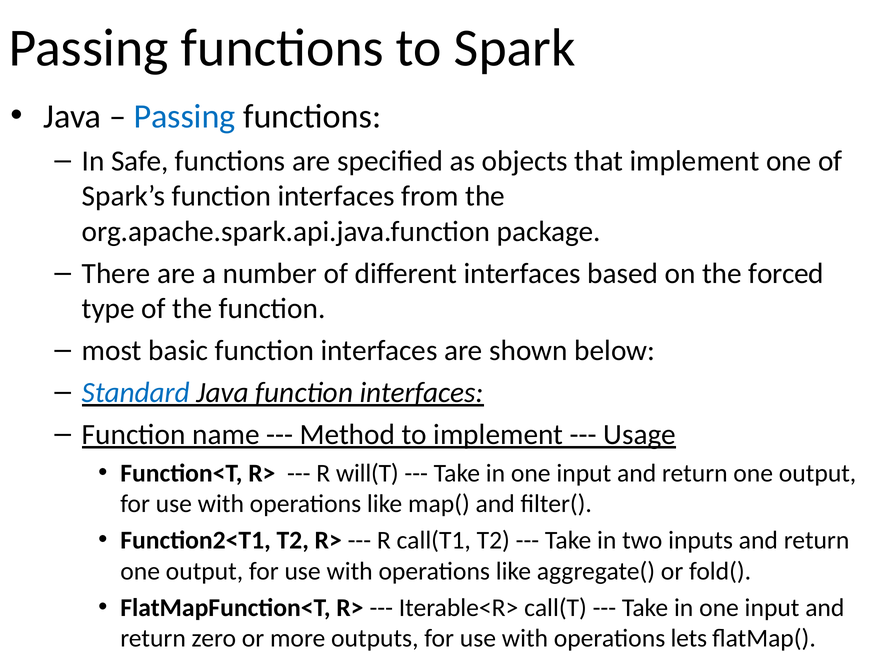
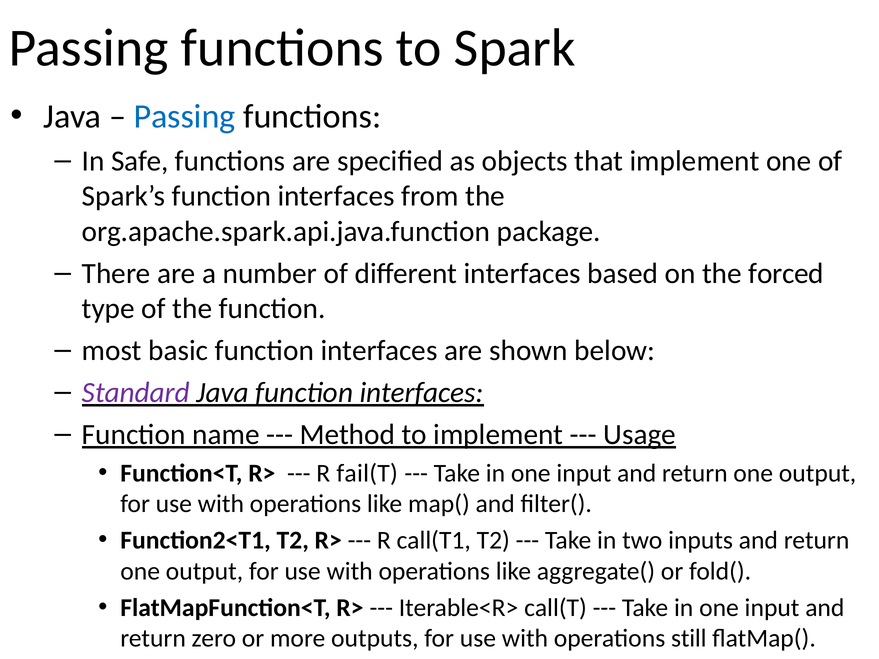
Standard colour: blue -> purple
will(T: will(T -> fail(T
lets: lets -> still
